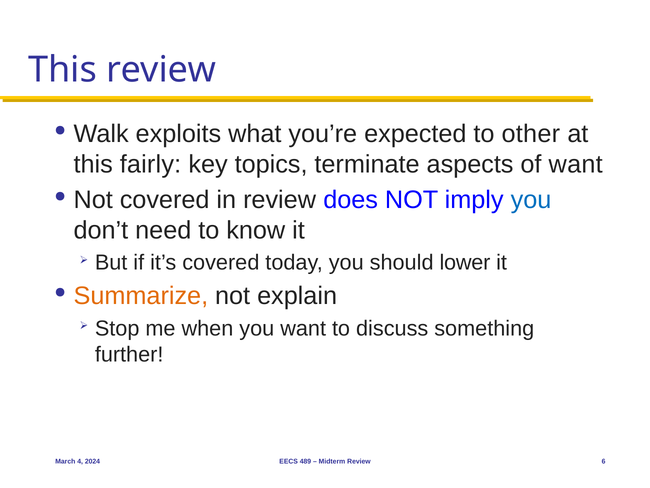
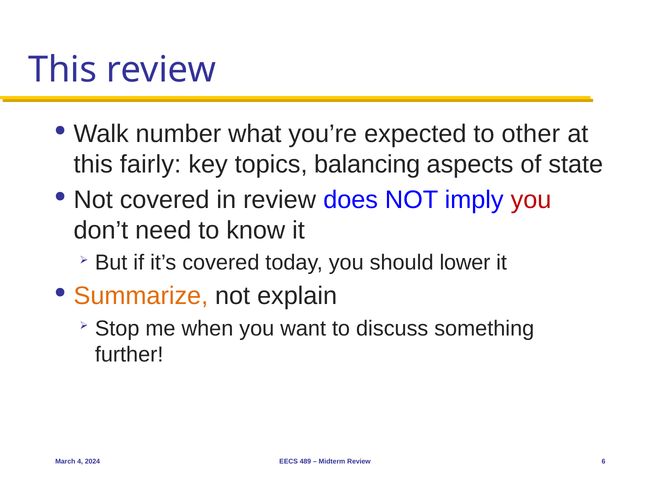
exploits: exploits -> number
terminate: terminate -> balancing
of want: want -> state
you at (531, 200) colour: blue -> red
